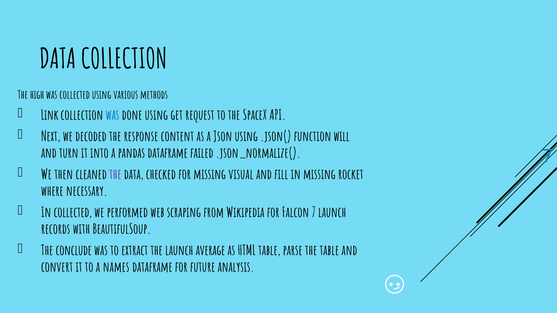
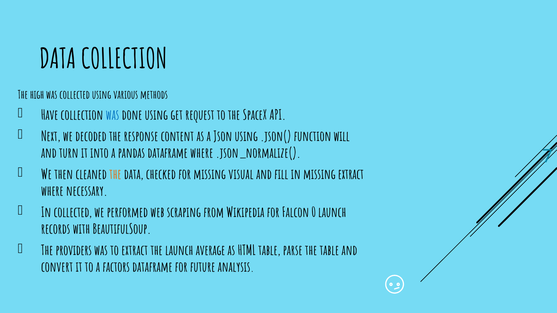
Link: Link -> Have
dataframe failed: failed -> where
the at (115, 175) colour: purple -> orange
missing rocket: rocket -> extract
Falcon 7: 7 -> 0
conclude: conclude -> providers
names: names -> factors
